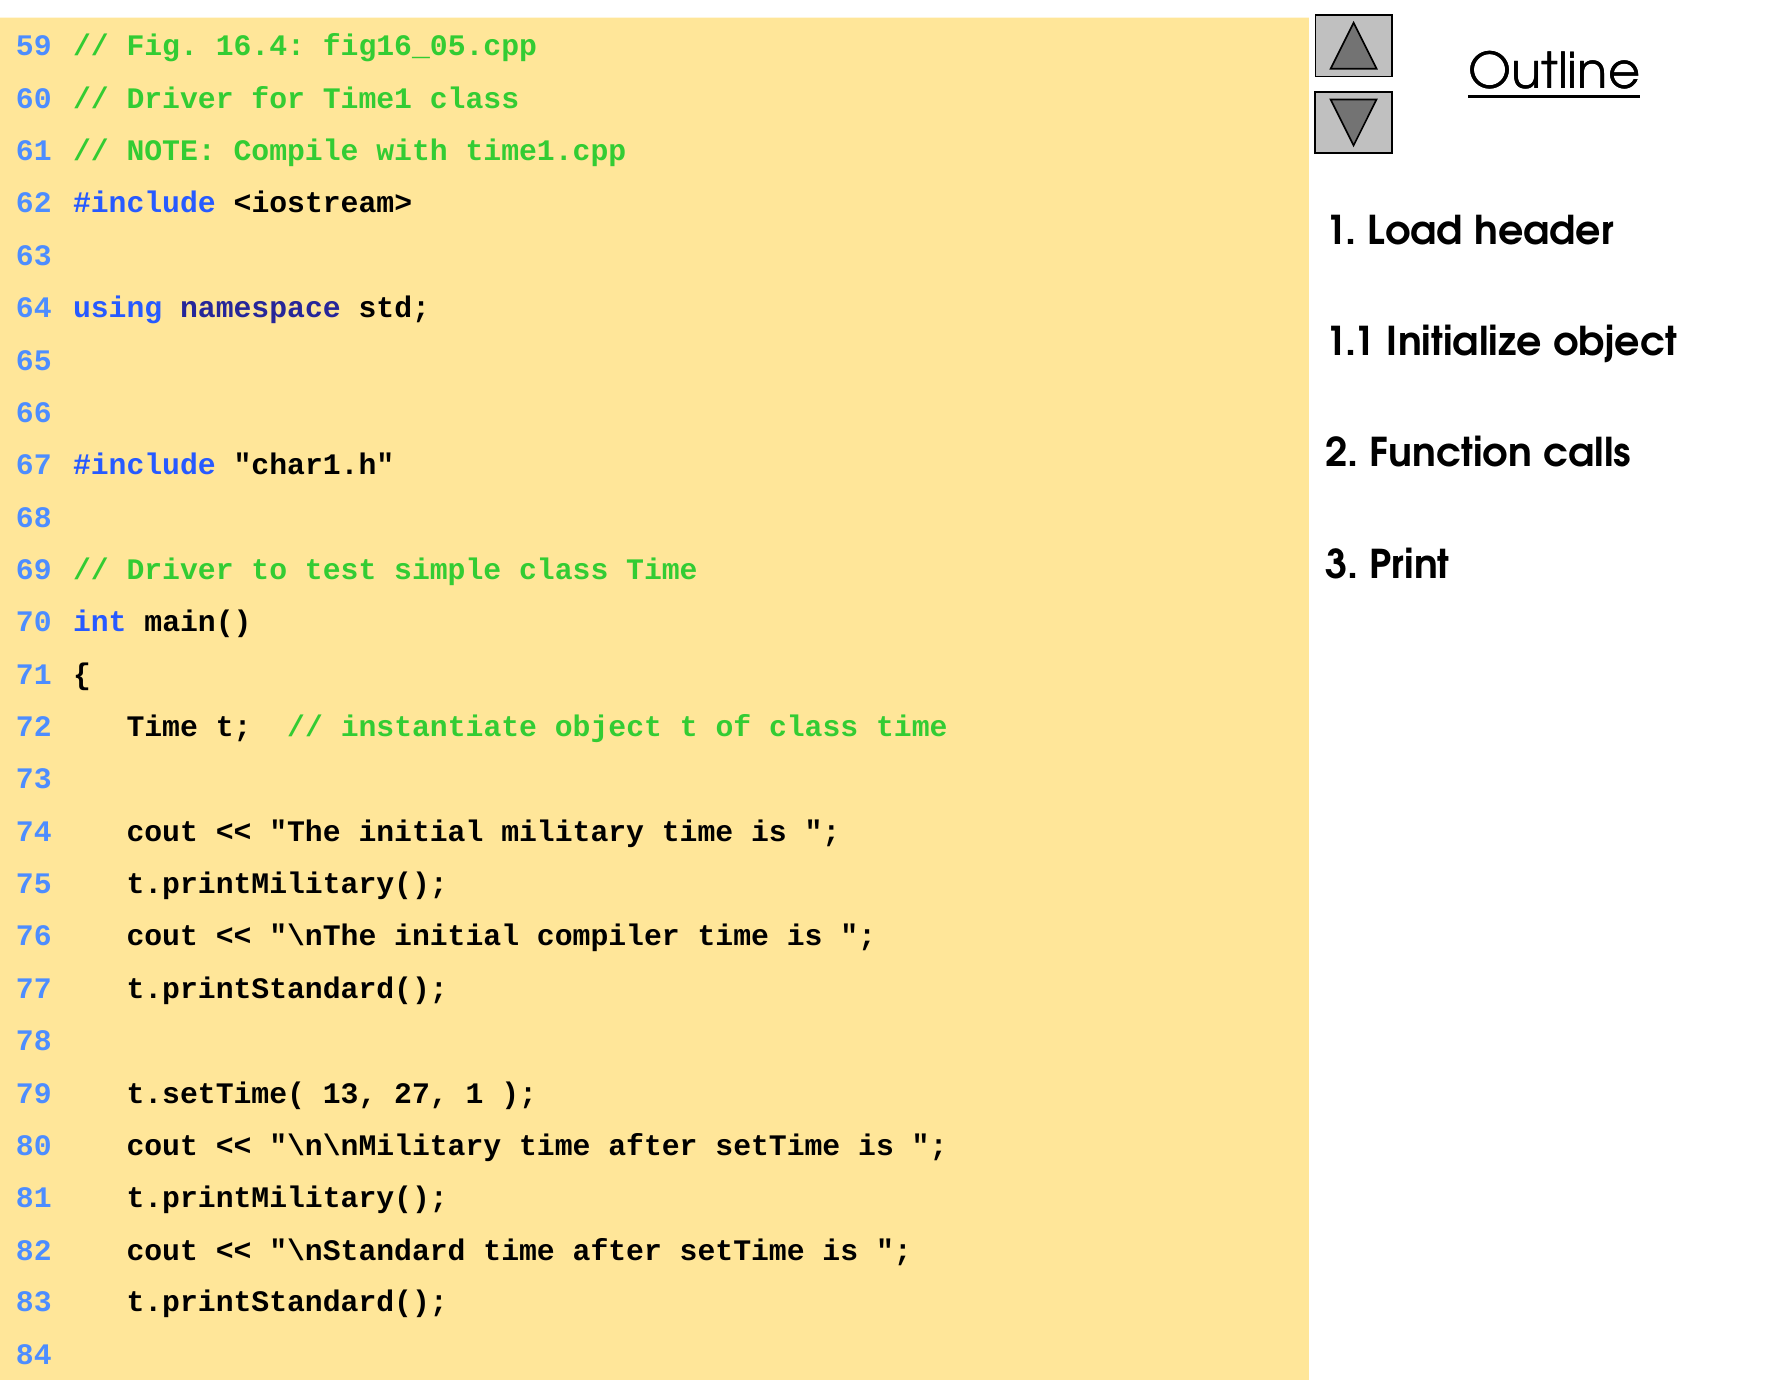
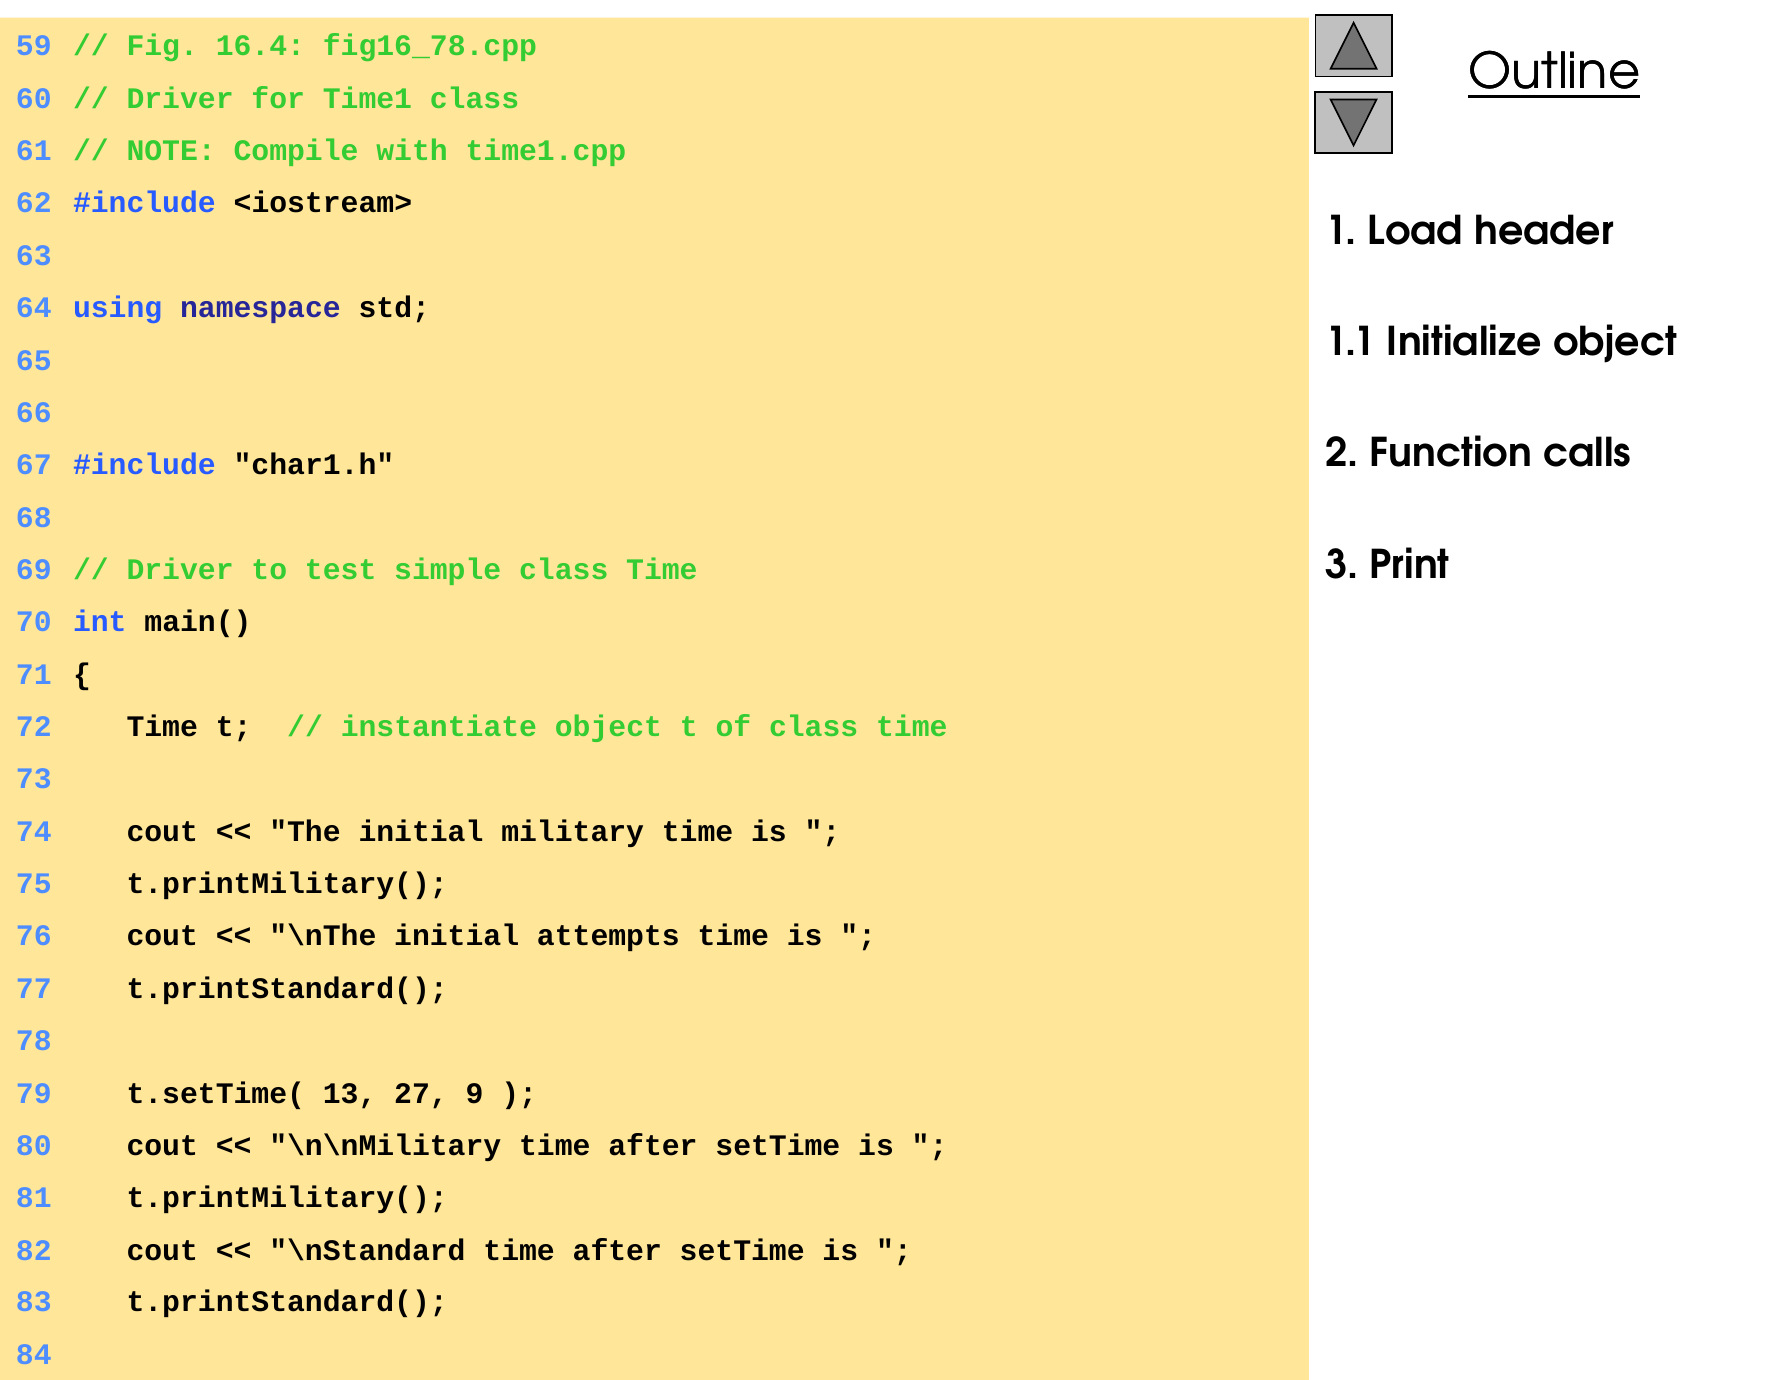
fig16_05.cpp: fig16_05.cpp -> fig16_78.cpp
compiler: compiler -> attempts
27 1: 1 -> 9
